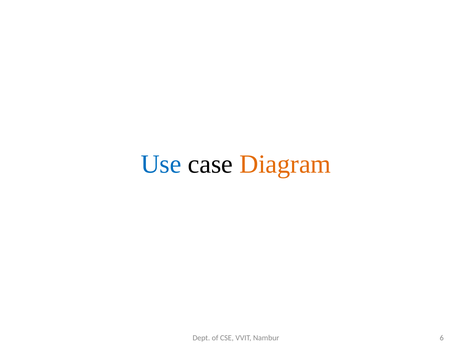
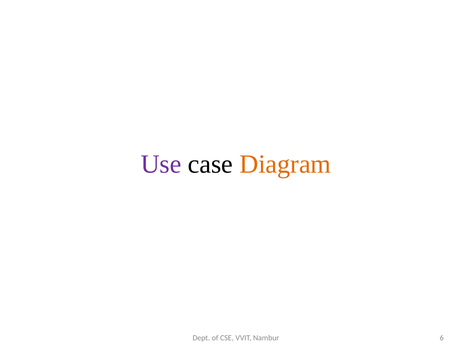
Use colour: blue -> purple
